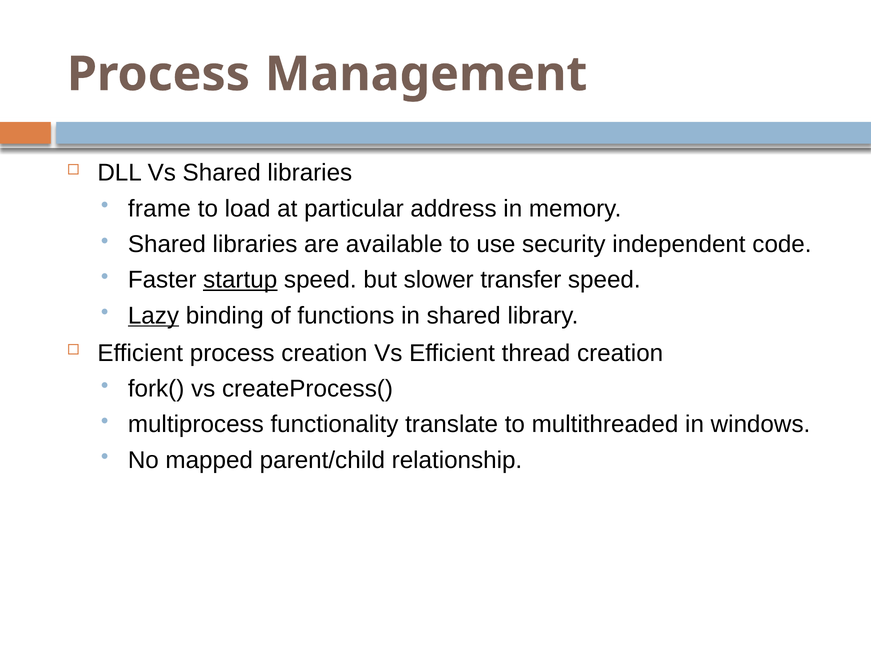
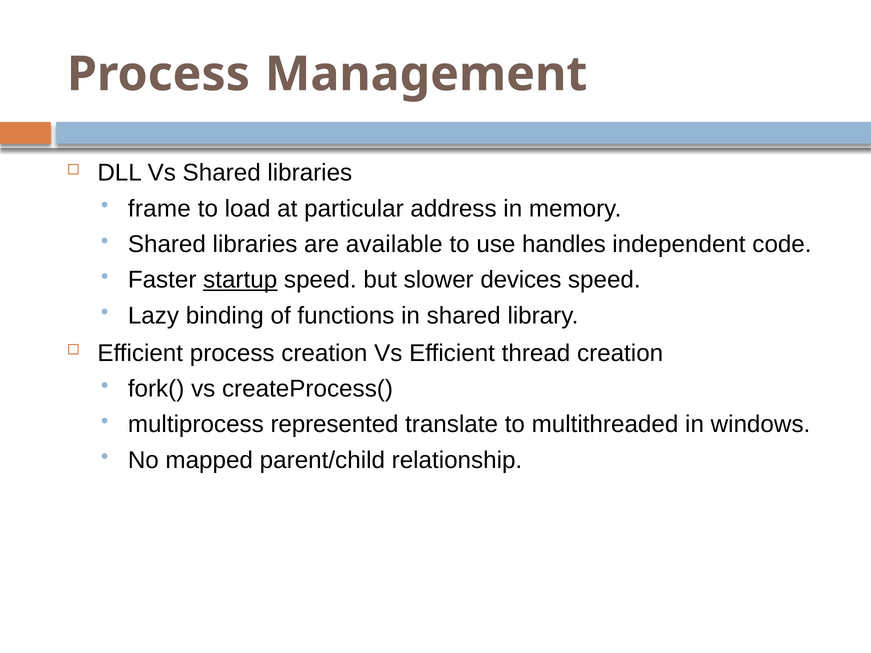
security: security -> handles
transfer: transfer -> devices
Lazy underline: present -> none
functionality: functionality -> represented
